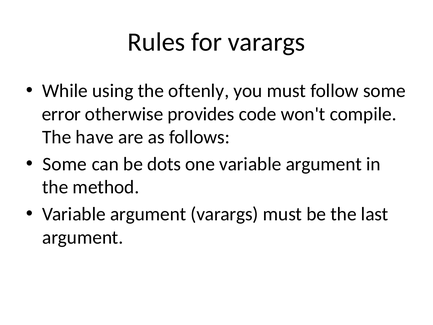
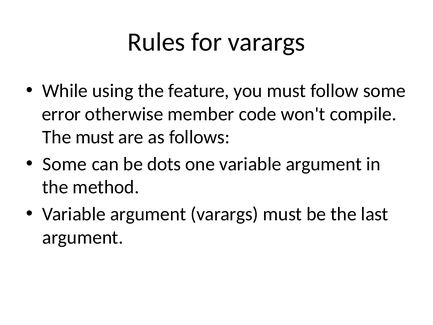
oftenly: oftenly -> feature
provides: provides -> member
The have: have -> must
